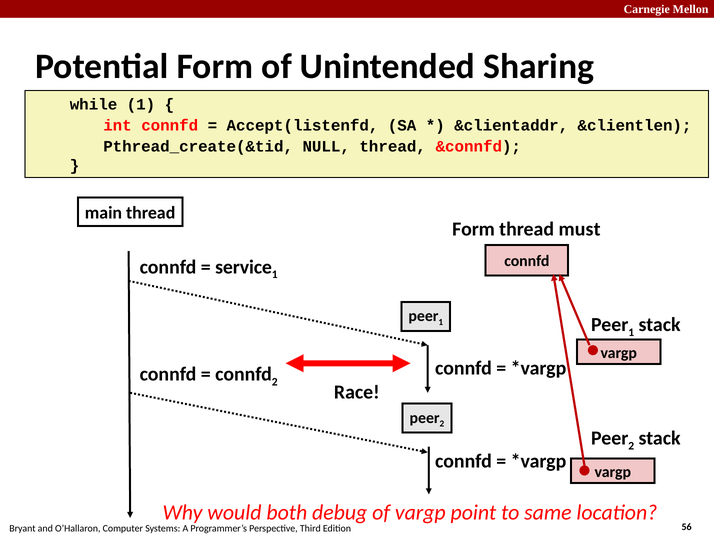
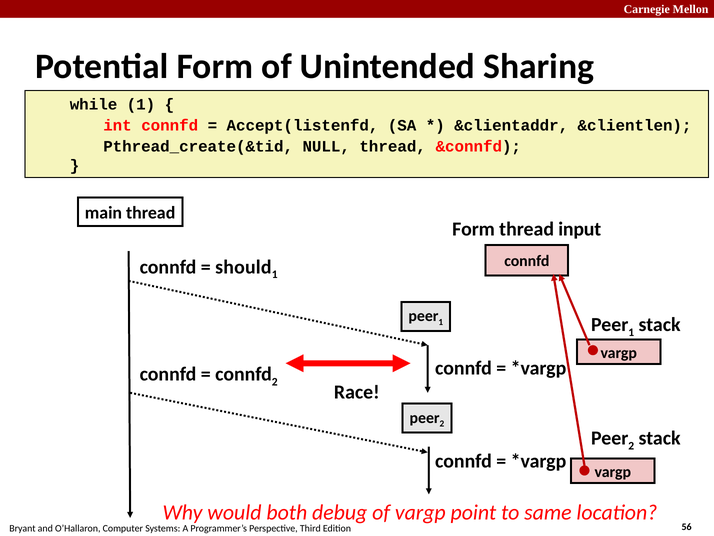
must: must -> input
service: service -> should
